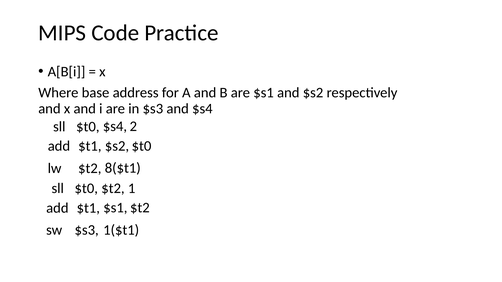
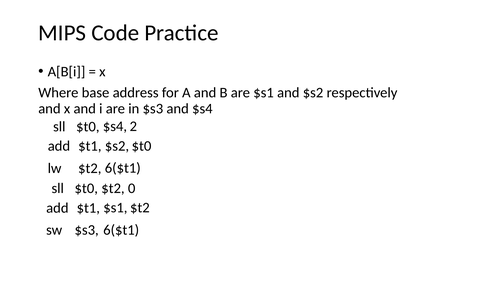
$t2 8($t1: 8($t1 -> 6($t1
1: 1 -> 0
$s3 1($t1: 1($t1 -> 6($t1
